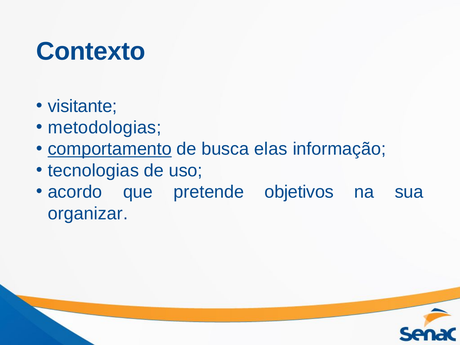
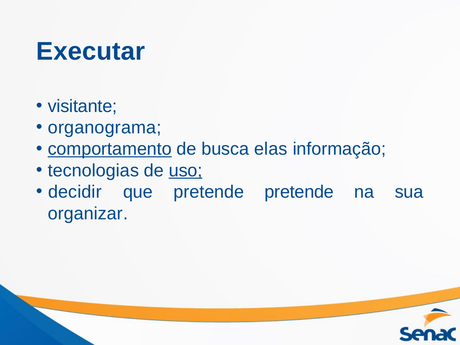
Contexto: Contexto -> Executar
metodologias: metodologias -> organograma
uso underline: none -> present
acordo: acordo -> decidir
pretende objetivos: objetivos -> pretende
